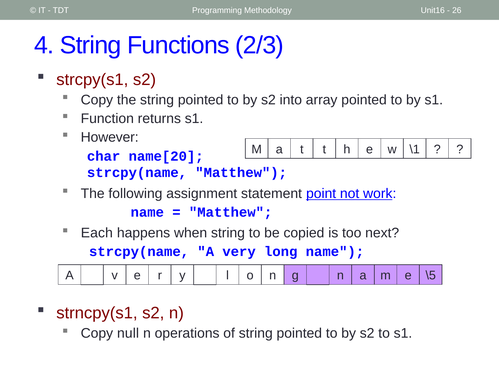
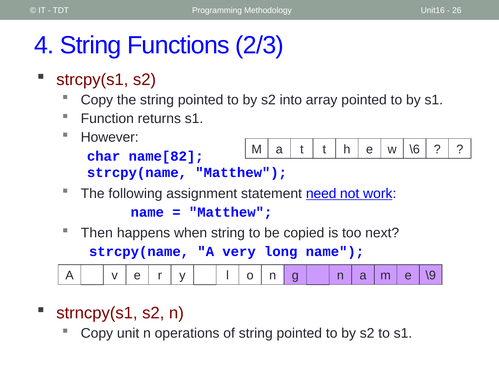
\1: \1 -> \6
name[20: name[20 -> name[82
point: point -> need
Each: Each -> Then
\5: \5 -> \9
null: null -> unit
